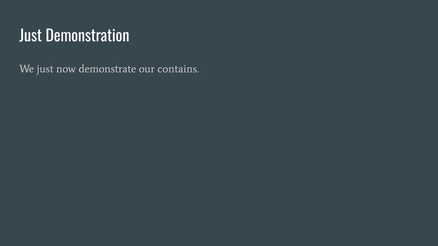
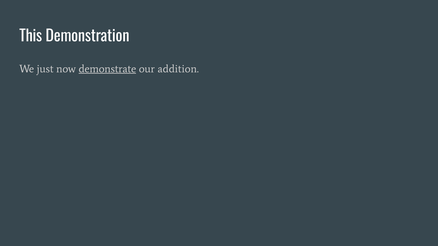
Just at (31, 36): Just -> This
demonstrate underline: none -> present
contains: contains -> addition
